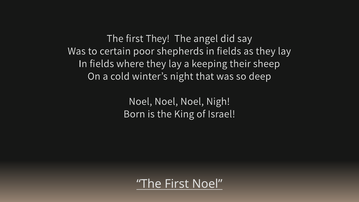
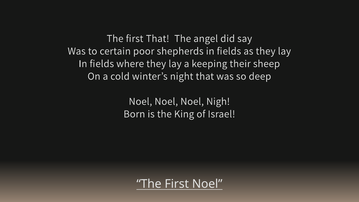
first They: They -> That
